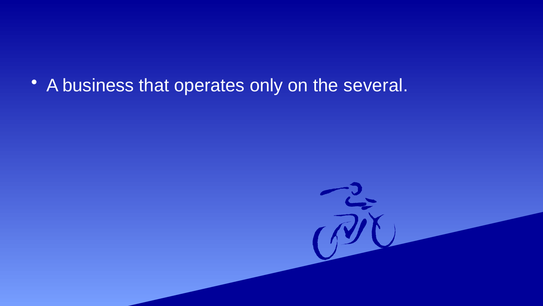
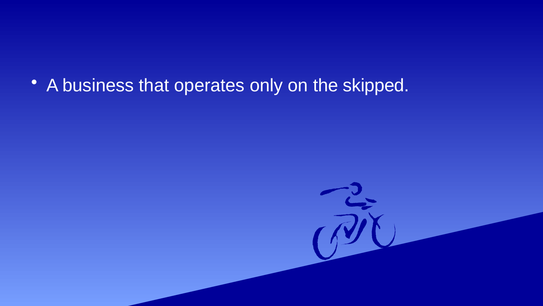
several: several -> skipped
